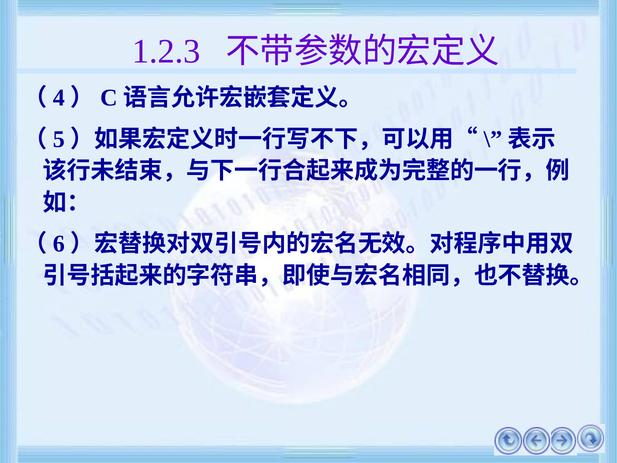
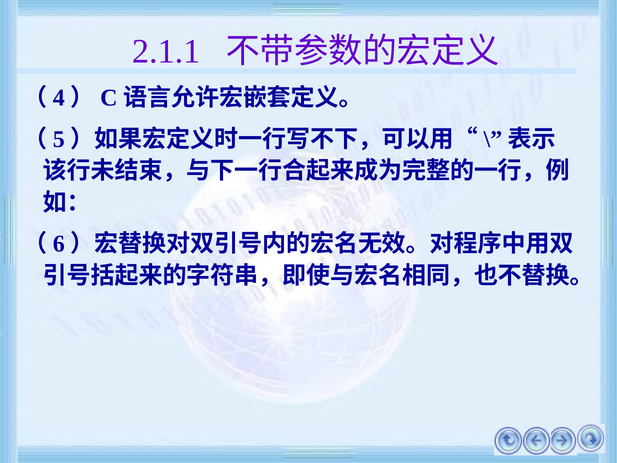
1.2.3: 1.2.3 -> 2.1.1
